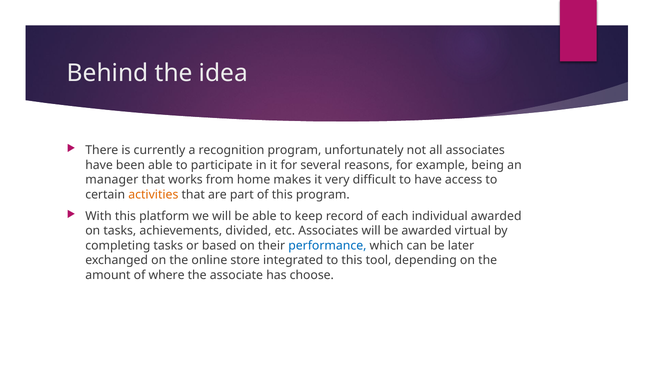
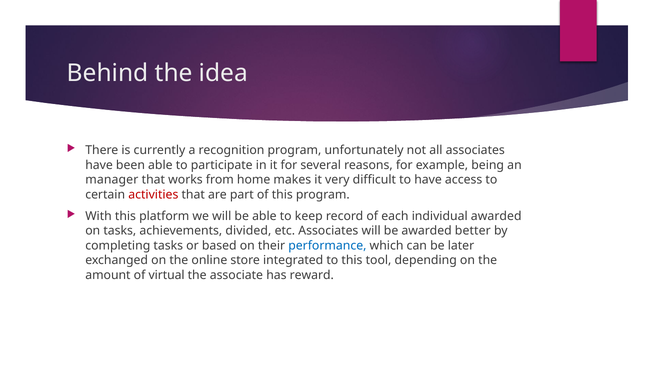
activities colour: orange -> red
virtual: virtual -> better
where: where -> virtual
choose: choose -> reward
